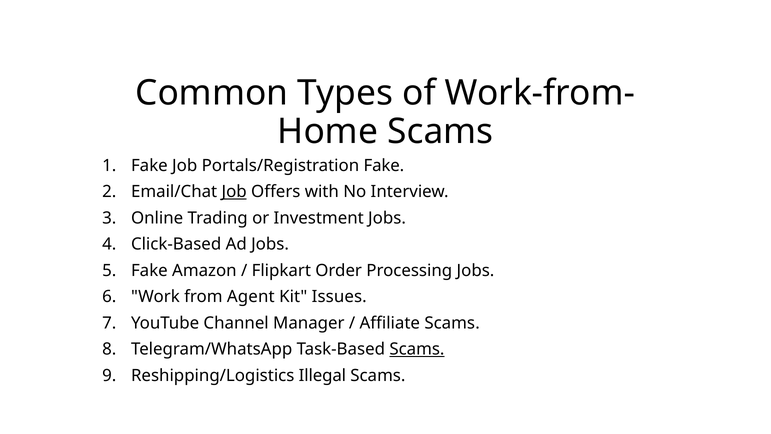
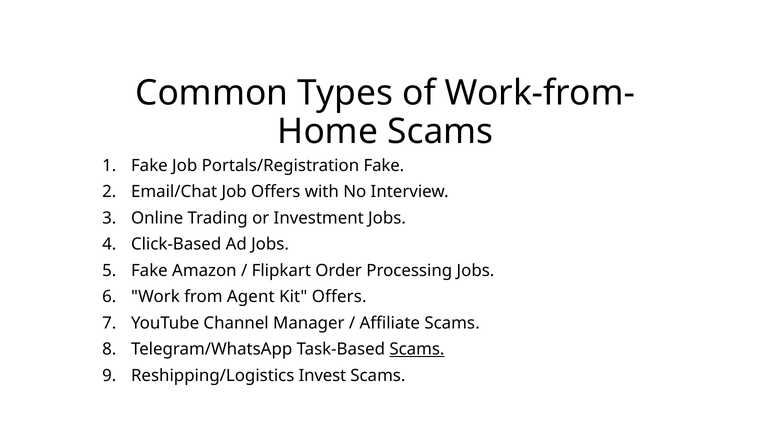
Job at (234, 192) underline: present -> none
Kit Issues: Issues -> Offers
Illegal: Illegal -> Invest
